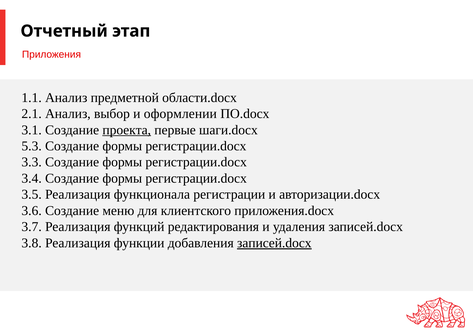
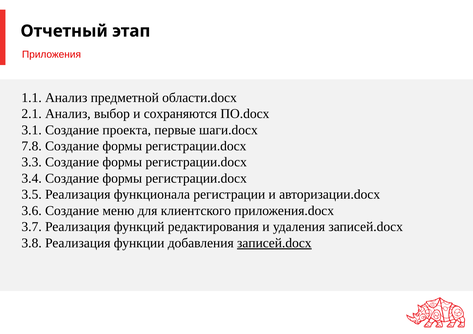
оформлении: оформлении -> сохраняются
проекта underline: present -> none
5.3: 5.3 -> 7.8
